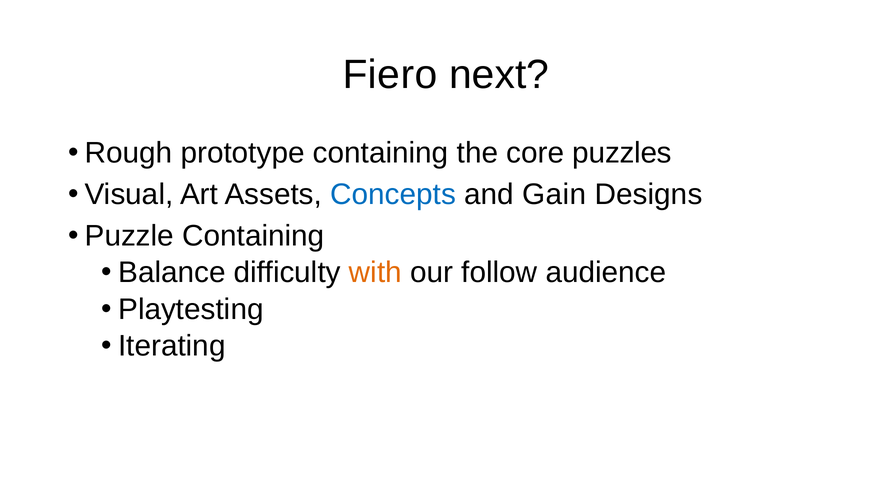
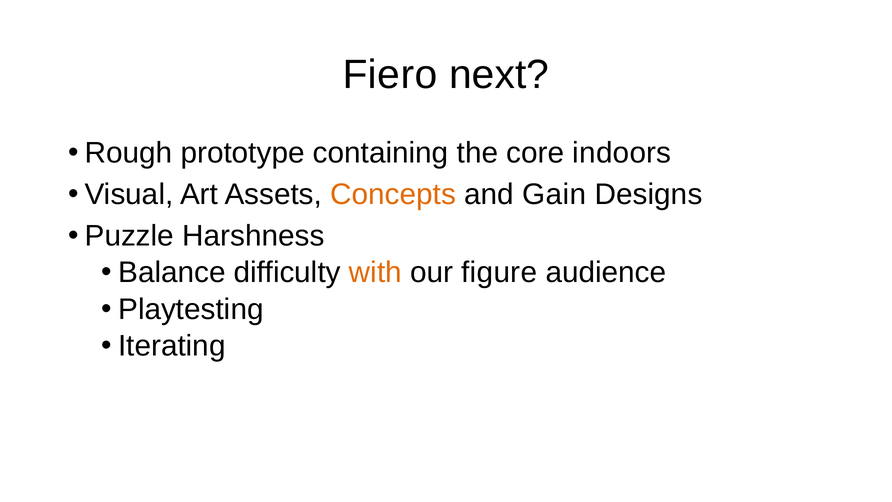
puzzles: puzzles -> indoors
Concepts colour: blue -> orange
Puzzle Containing: Containing -> Harshness
follow: follow -> figure
